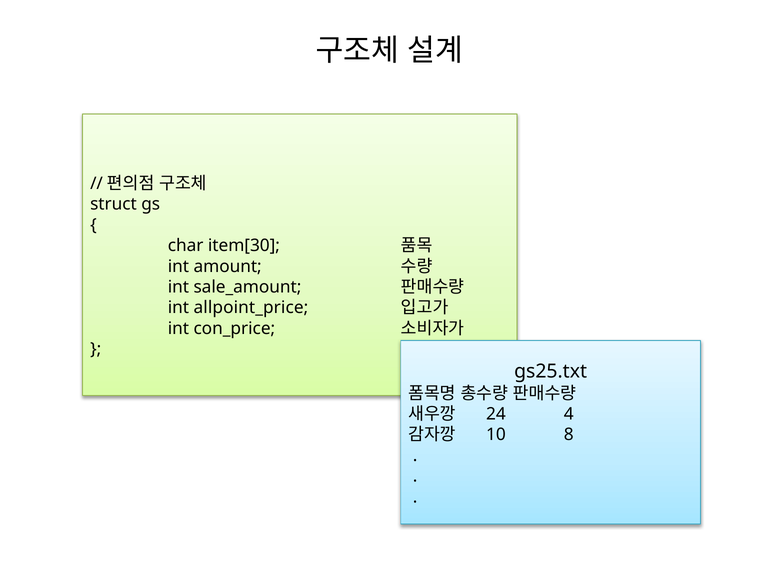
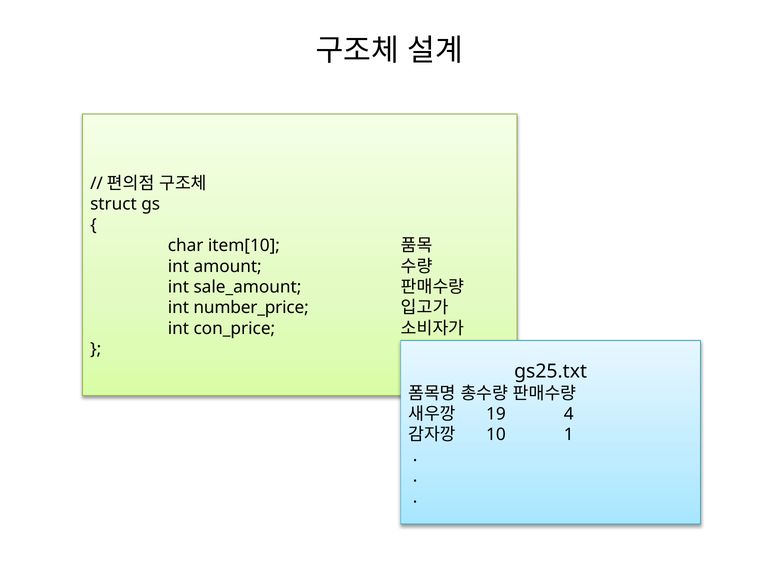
item[30: item[30 -> item[10
allpoint_price: allpoint_price -> number_price
24: 24 -> 19
8: 8 -> 1
